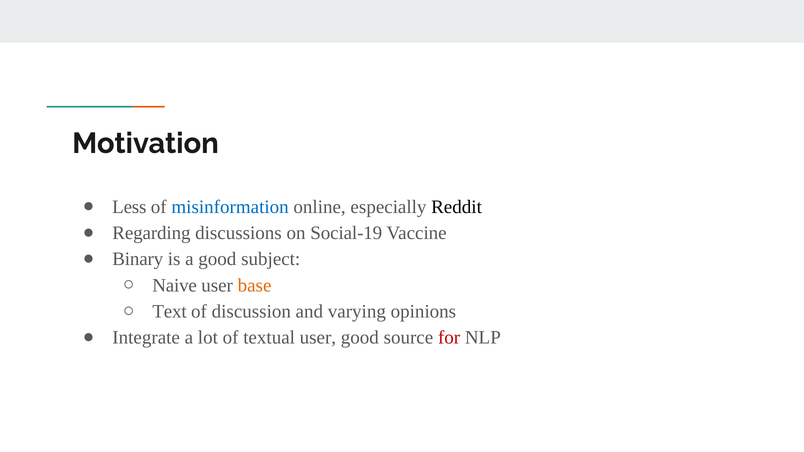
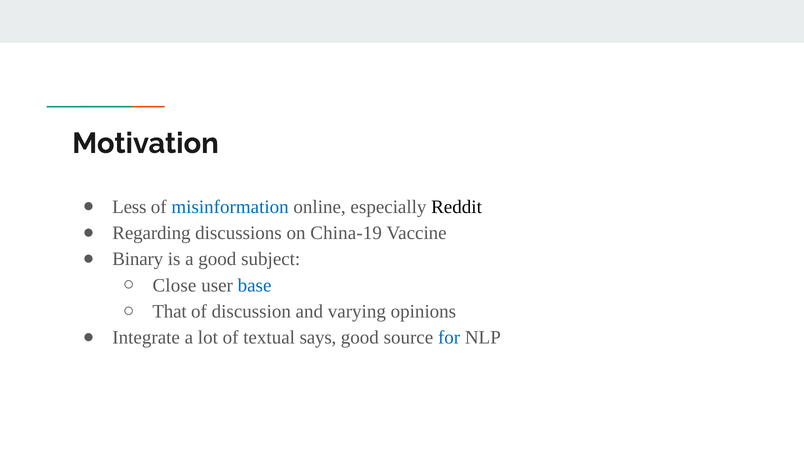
Social-19: Social-19 -> China-19
Naive: Naive -> Close
base colour: orange -> blue
Text: Text -> That
textual user: user -> says
for colour: red -> blue
